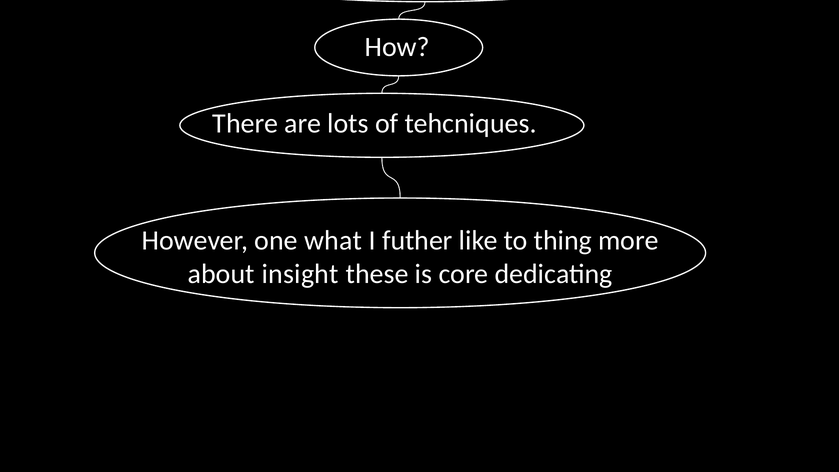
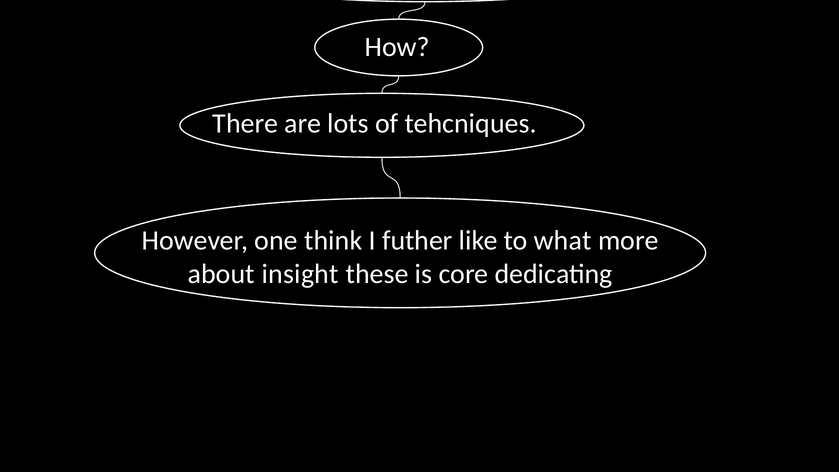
what: what -> think
thing: thing -> what
